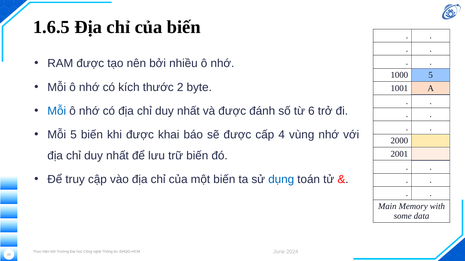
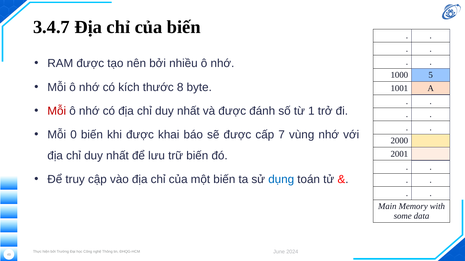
1.6.5: 1.6.5 -> 3.4.7
2: 2 -> 8
Mỗi at (57, 111) colour: blue -> red
6: 6 -> 1
Mỗi 5: 5 -> 0
4: 4 -> 7
